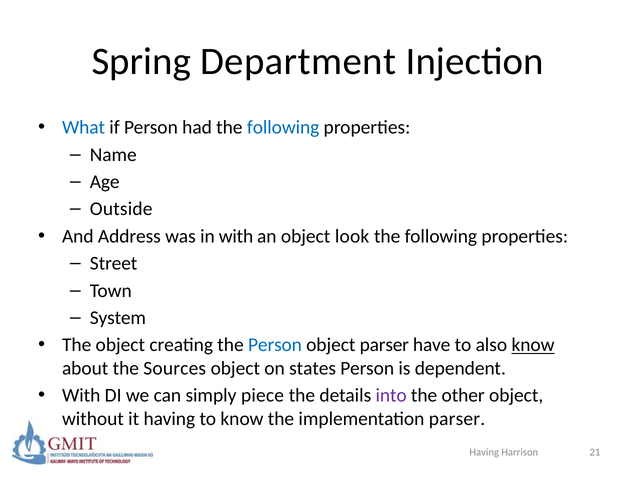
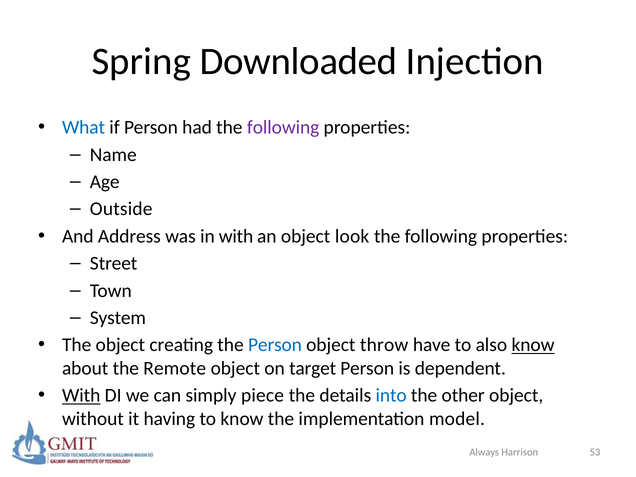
Department: Department -> Downloaded
following at (283, 127) colour: blue -> purple
object parser: parser -> throw
Sources: Sources -> Remote
states: states -> target
With at (81, 396) underline: none -> present
into colour: purple -> blue
implementation parser: parser -> model
Having at (484, 452): Having -> Always
21: 21 -> 53
